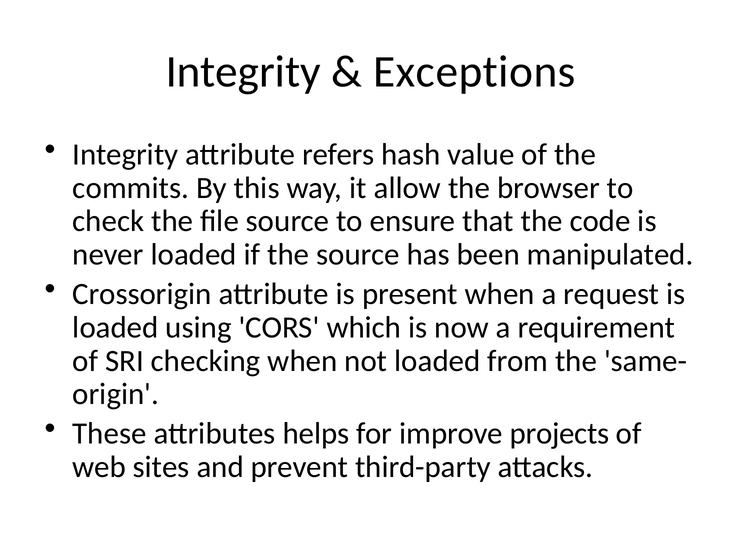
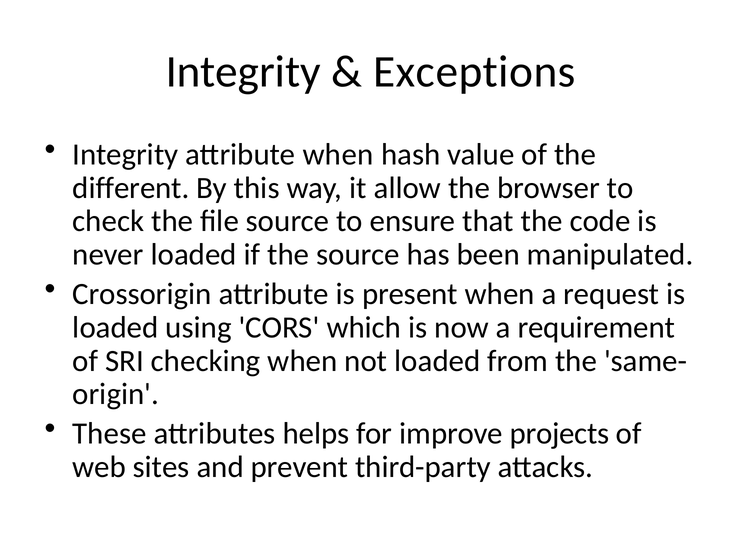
attribute refers: refers -> when
commits: commits -> different
